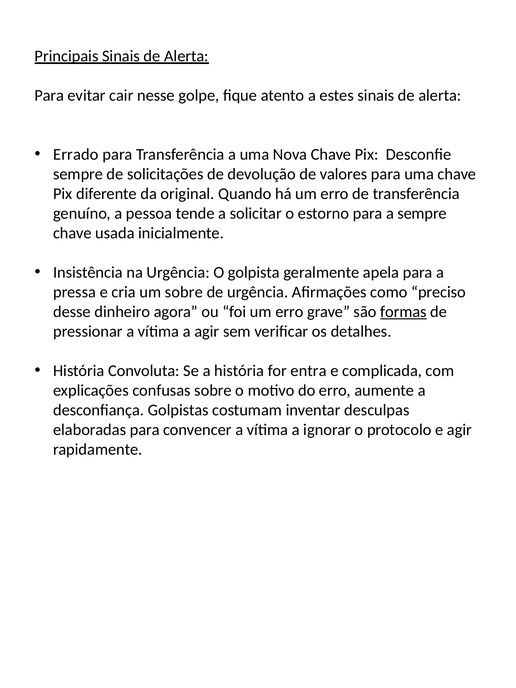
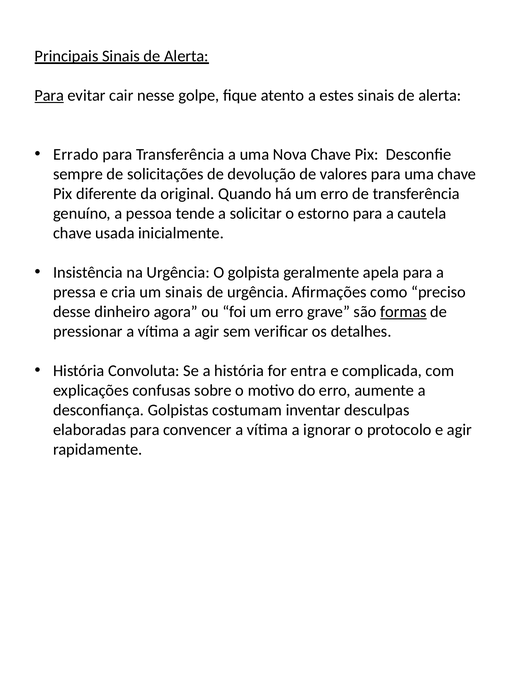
Para at (49, 96) underline: none -> present
a sempre: sempre -> cautela
um sobre: sobre -> sinais
